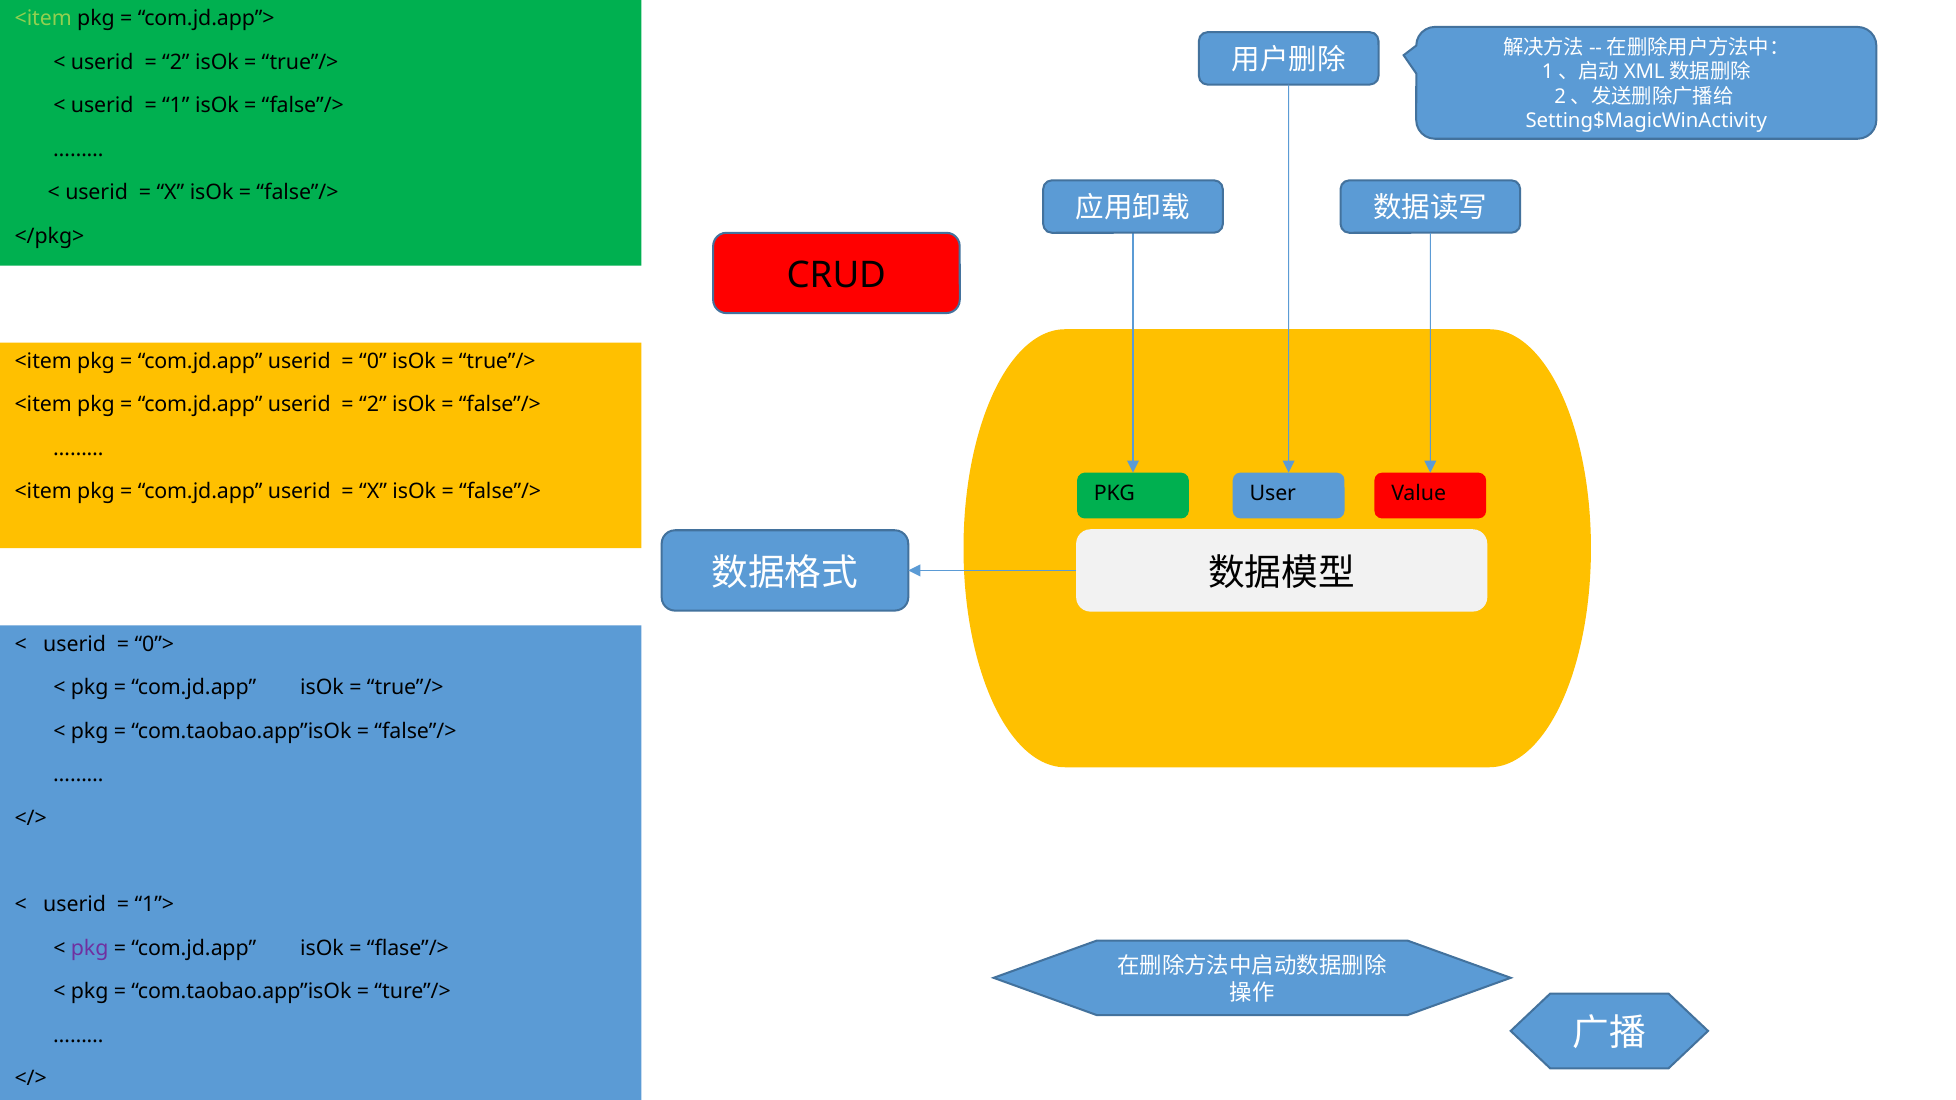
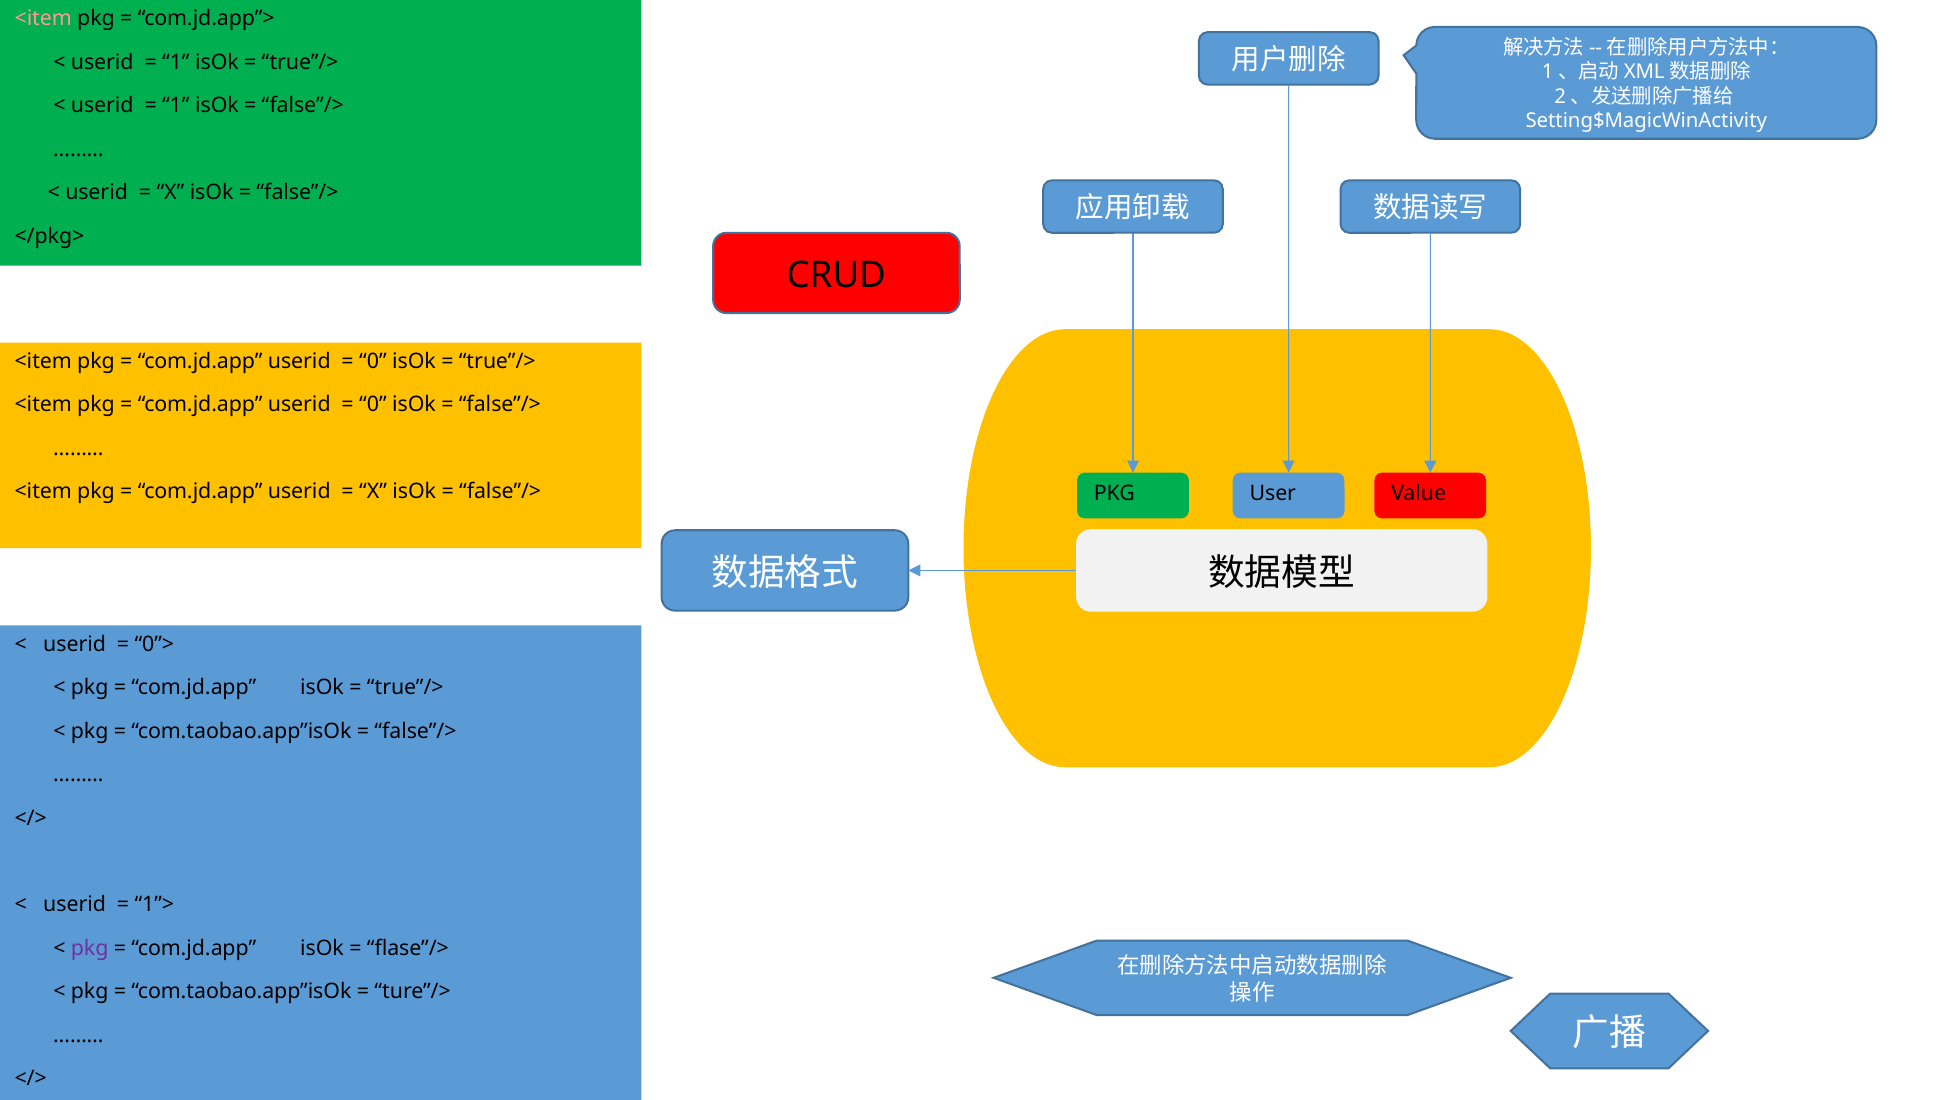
<item at (43, 19) colour: light green -> pink
2 at (176, 62): 2 -> 1
2 at (373, 405): 2 -> 0
